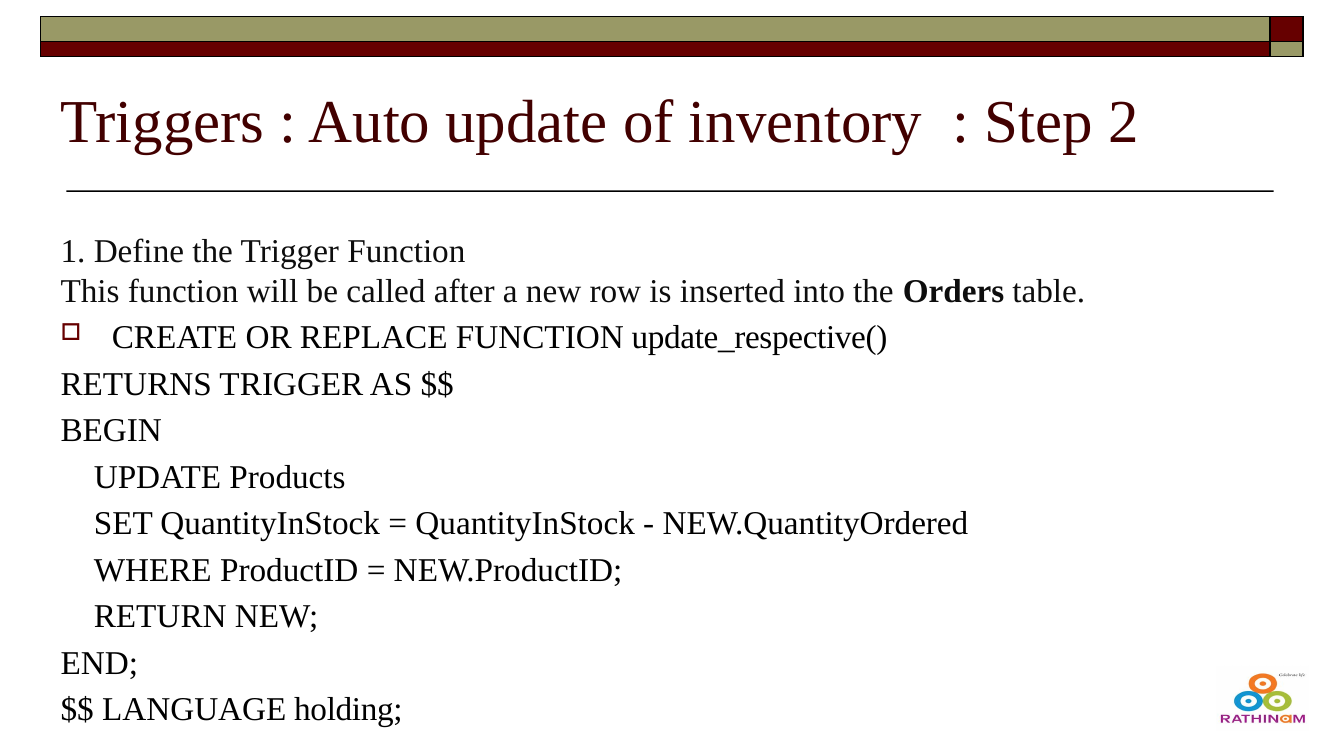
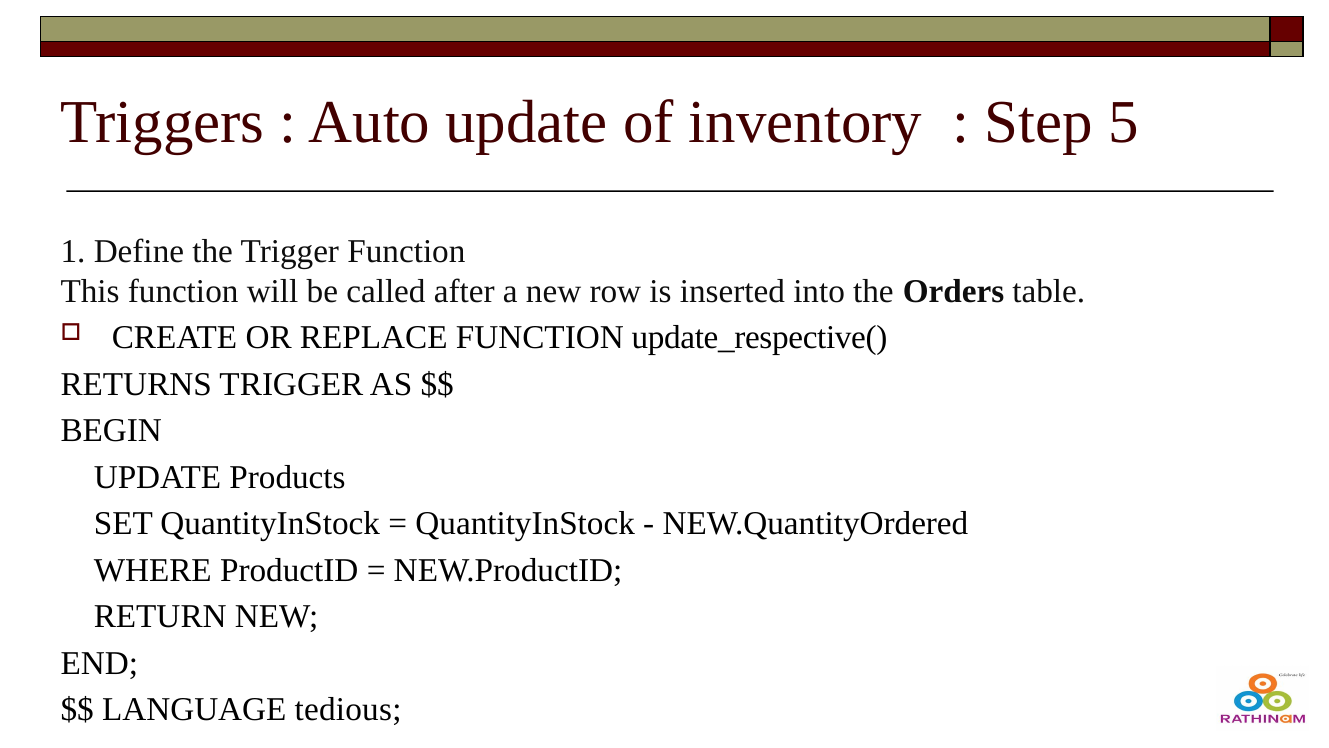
2: 2 -> 5
holding: holding -> tedious
